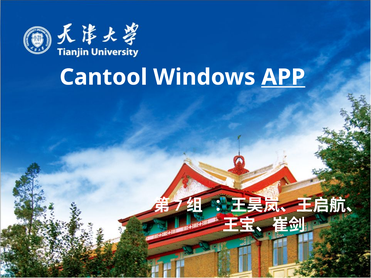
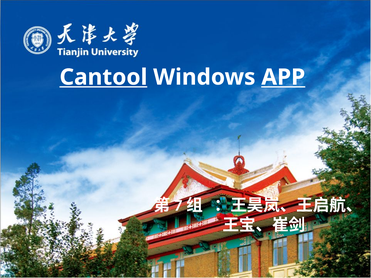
Cantool underline: none -> present
